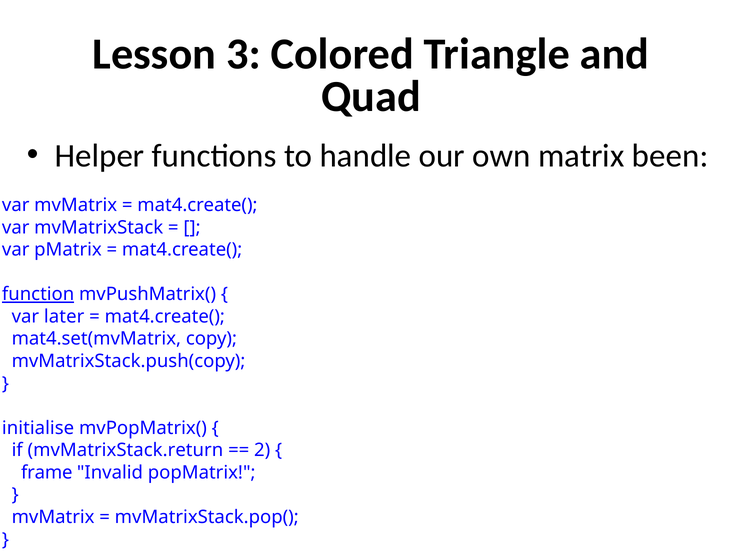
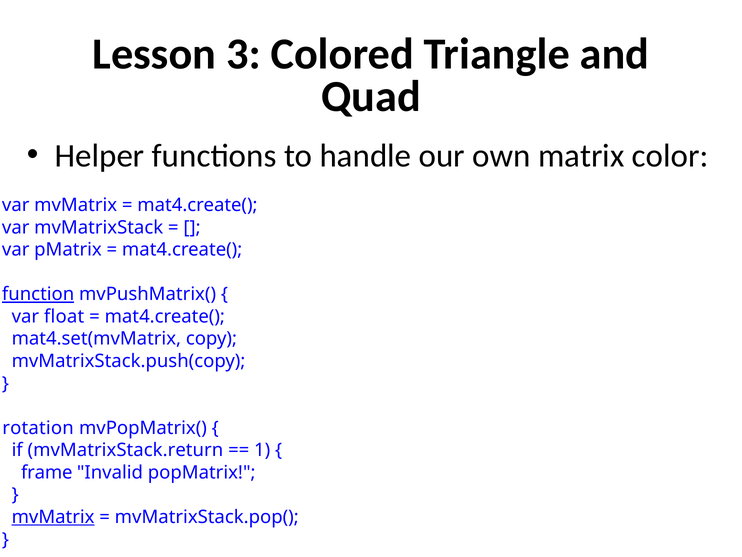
been: been -> color
later: later -> float
initialise: initialise -> rotation
2: 2 -> 1
mvMatrix at (53, 517) underline: none -> present
